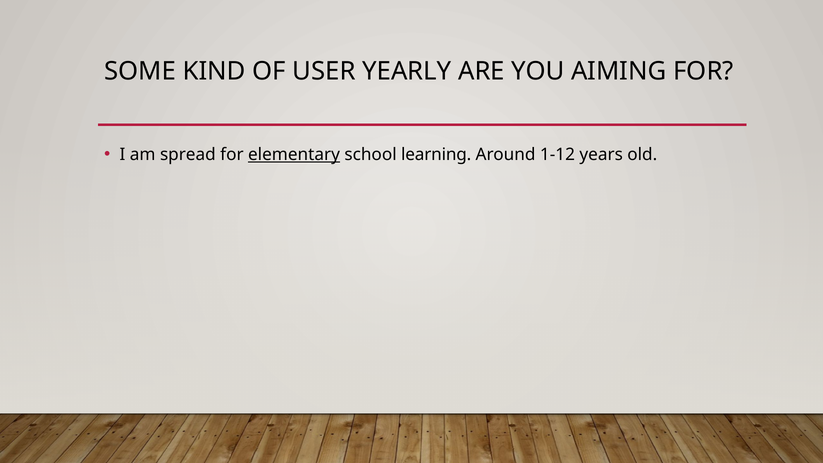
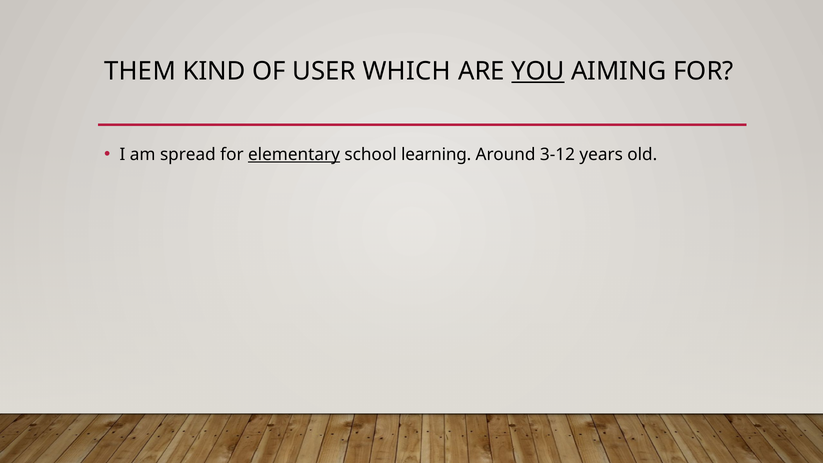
SOME: SOME -> THEM
YEARLY: YEARLY -> WHICH
YOU underline: none -> present
1-12: 1-12 -> 3-12
